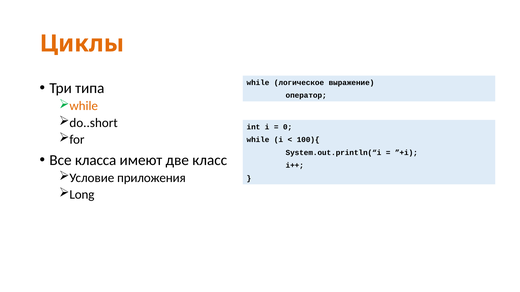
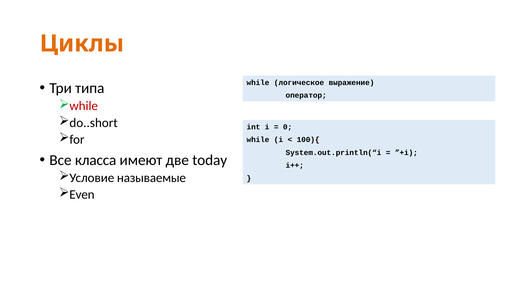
while at (84, 106) colour: orange -> red
класс: класс -> today
приложения: приложения -> называемые
Long: Long -> Even
